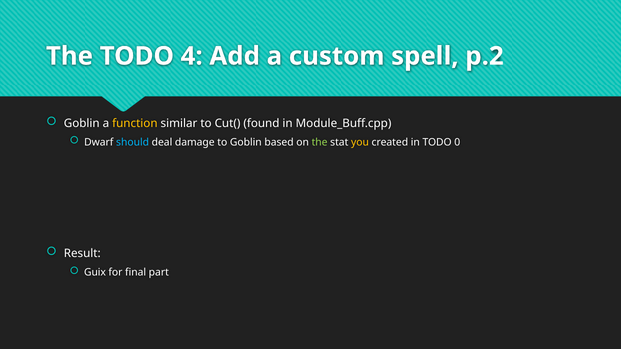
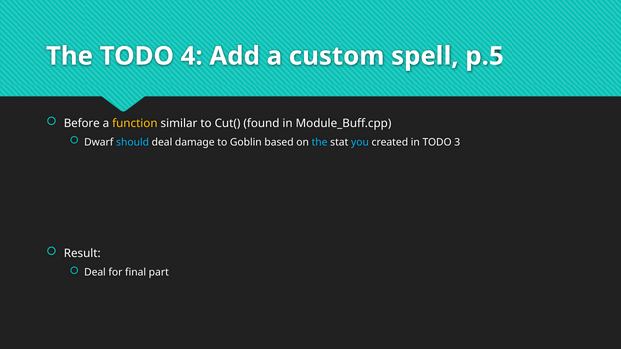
p.2: p.2 -> p.5
Goblin at (82, 123): Goblin -> Before
the at (320, 142) colour: light green -> light blue
you colour: yellow -> light blue
0: 0 -> 3
Guix at (95, 273): Guix -> Deal
